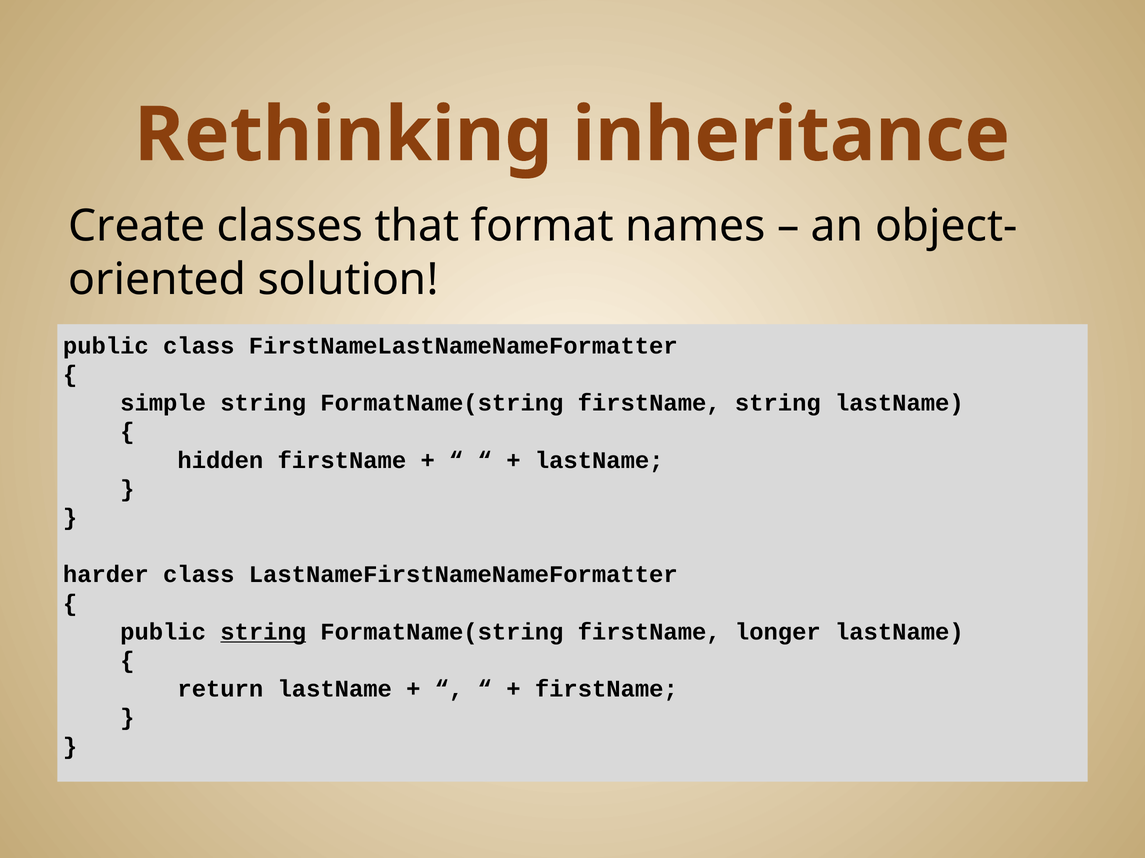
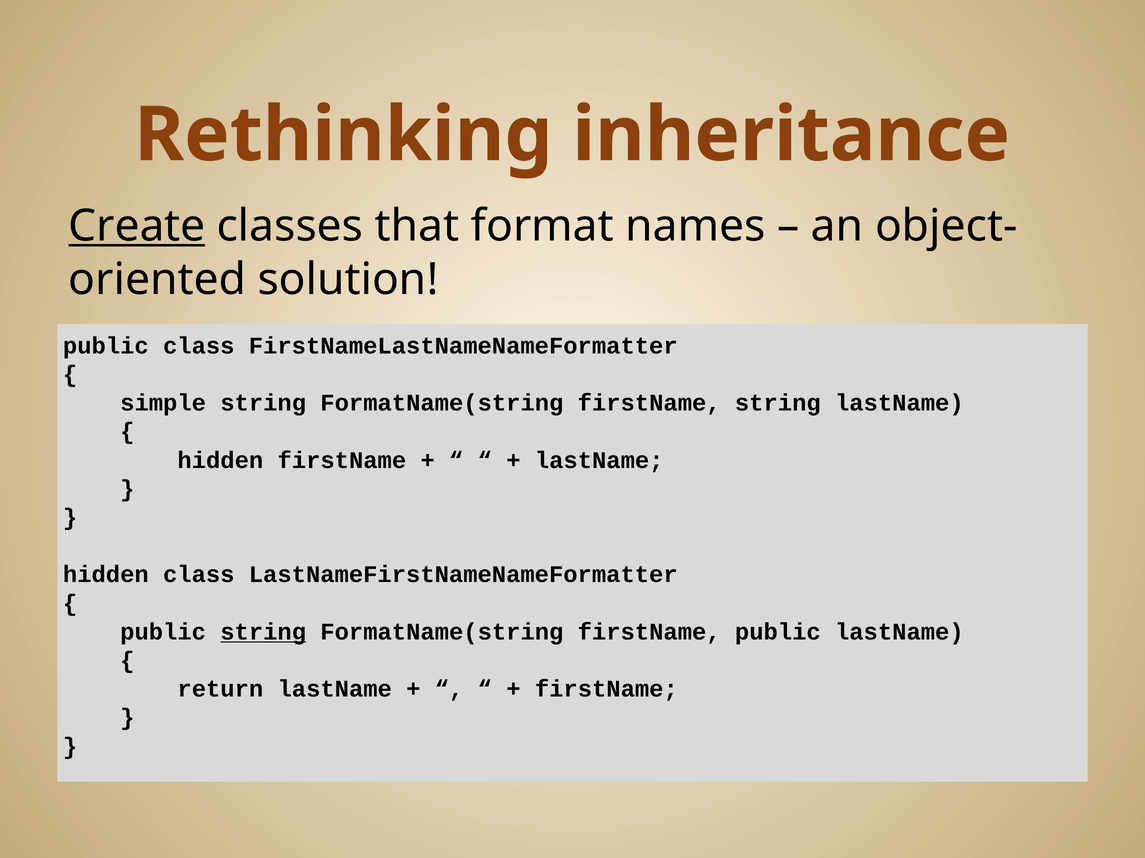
Create underline: none -> present
harder at (106, 575): harder -> hidden
firstName longer: longer -> public
